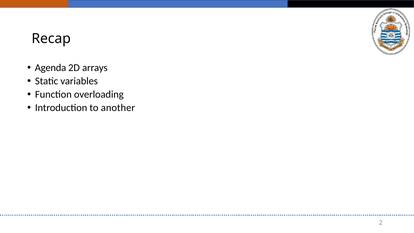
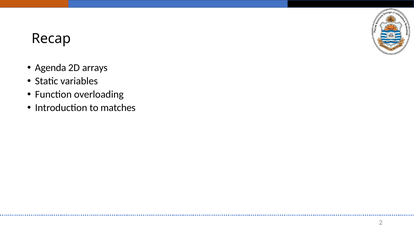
another: another -> matches
